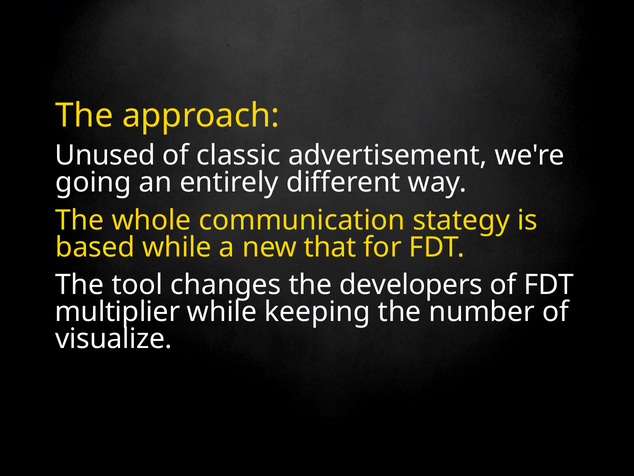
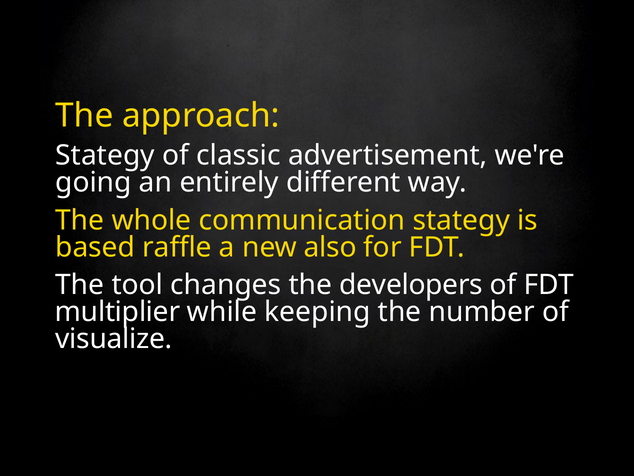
Unused at (105, 155): Unused -> Stategy
based while: while -> raffle
that: that -> also
